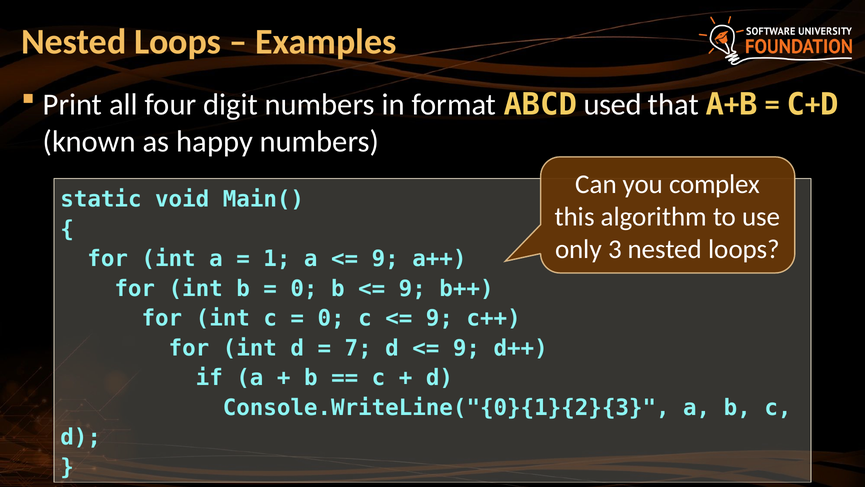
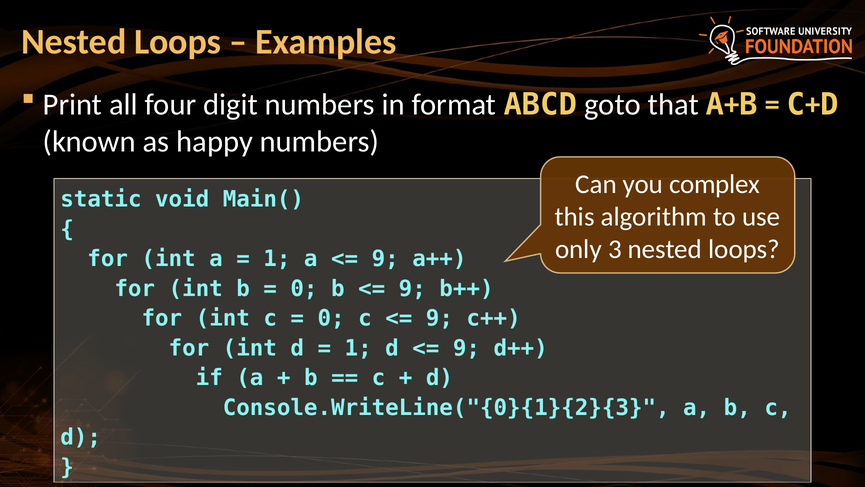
used: used -> goto
7 at (358, 348): 7 -> 1
